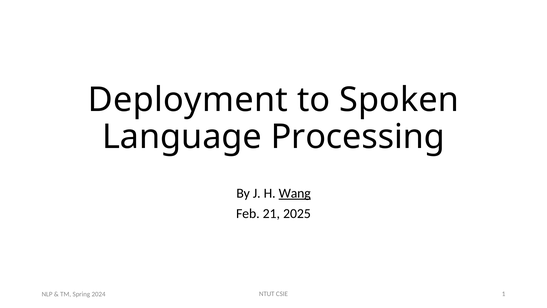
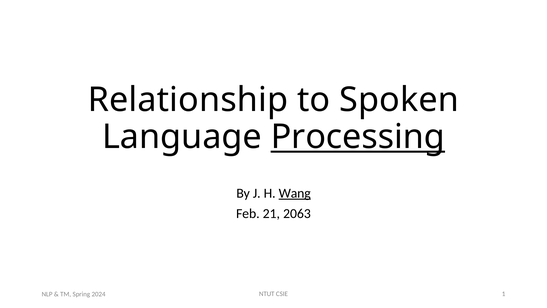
Deployment: Deployment -> Relationship
Processing underline: none -> present
2025: 2025 -> 2063
